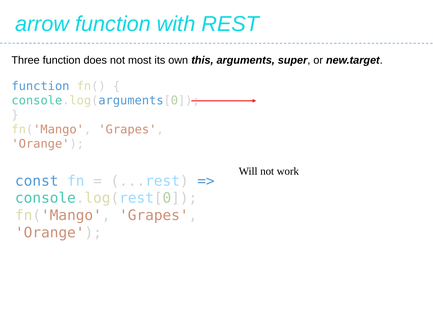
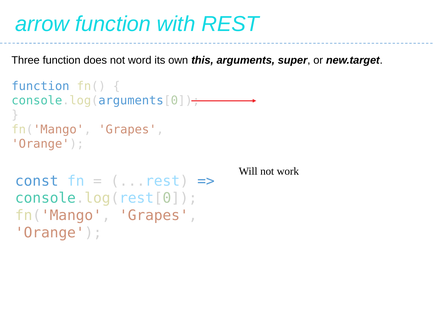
most: most -> word
